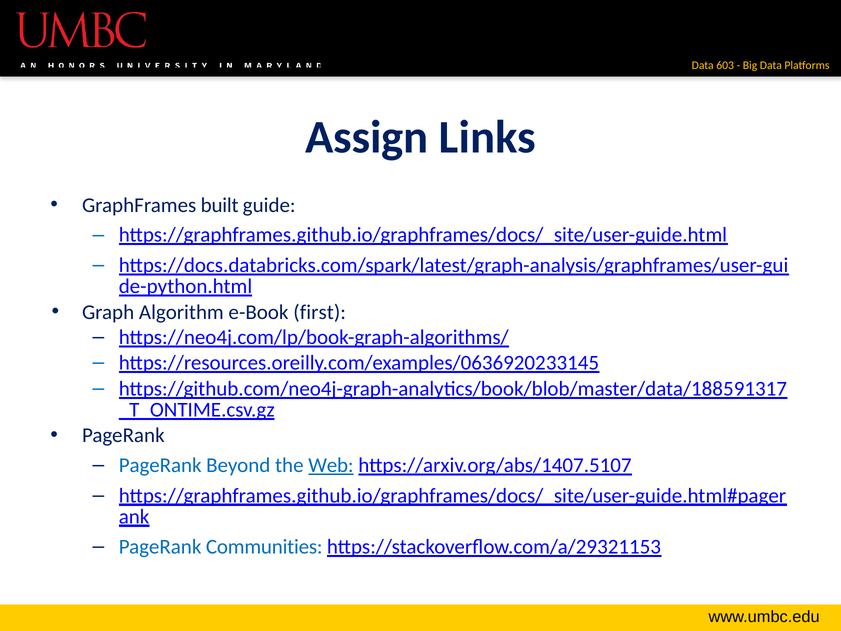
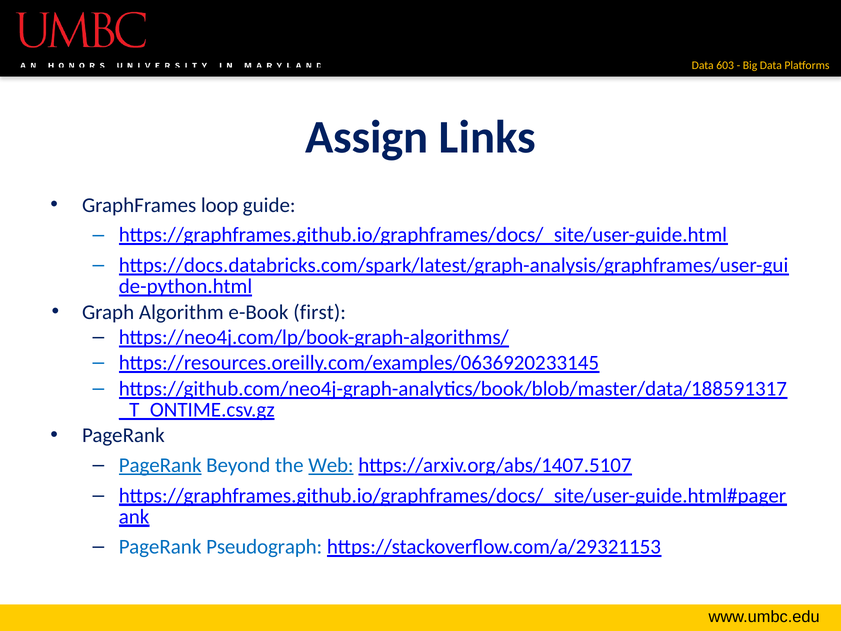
built: built -> loop
PageRank at (160, 465) underline: none -> present
Communities: Communities -> Pseudograph
